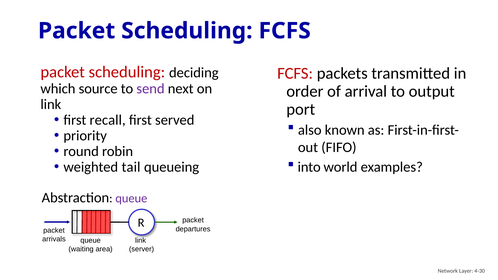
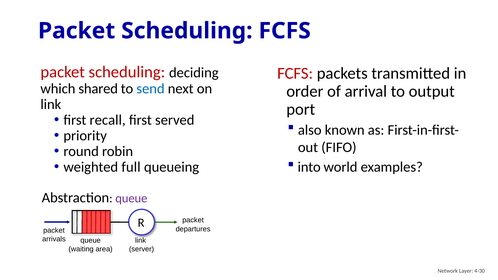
source: source -> shared
send colour: purple -> blue
tail: tail -> full
